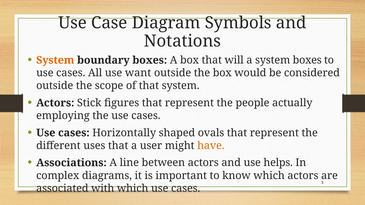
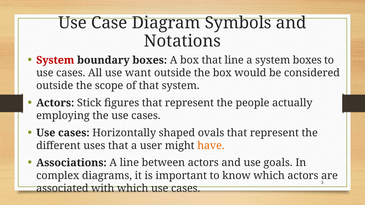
System at (55, 60) colour: orange -> red
that will: will -> line
helps: helps -> goals
